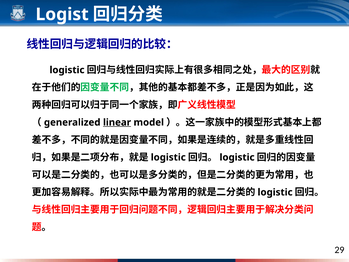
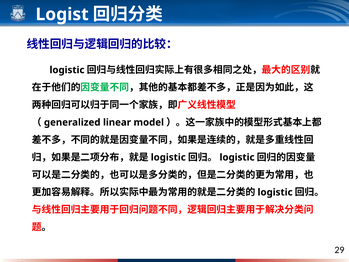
linear underline: present -> none
